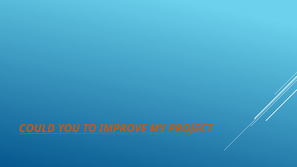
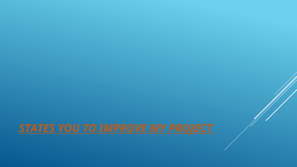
COULD: COULD -> STATES
